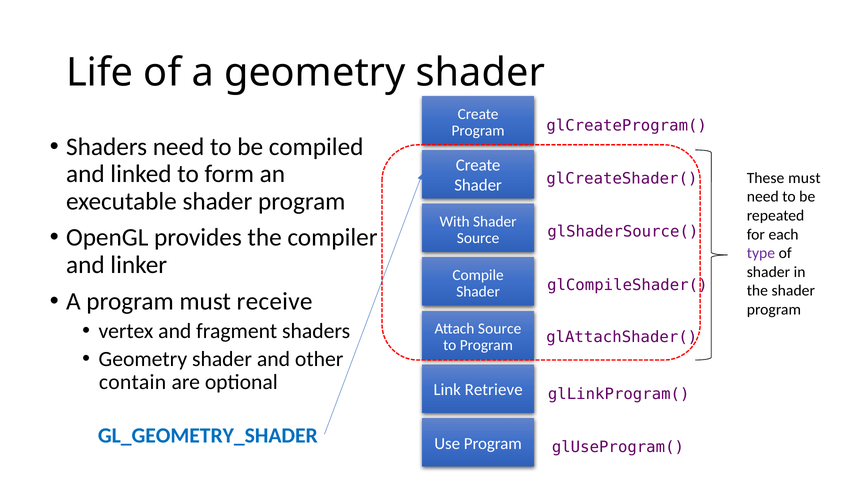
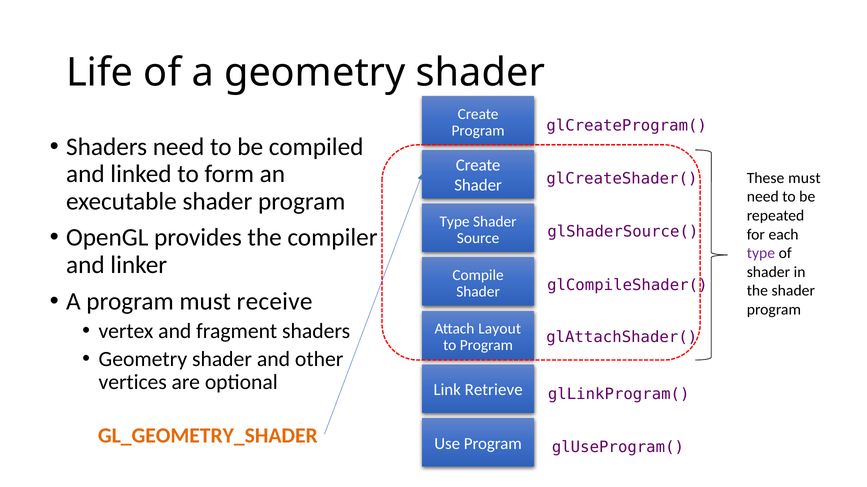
With at (455, 222): With -> Type
Attach Source: Source -> Layout
contain: contain -> vertices
GL_GEOMETRY_SHADER colour: blue -> orange
